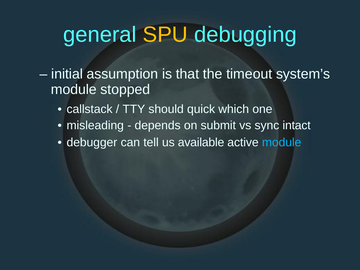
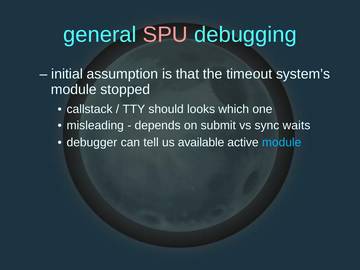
SPU colour: yellow -> pink
quick: quick -> looks
intact: intact -> waits
